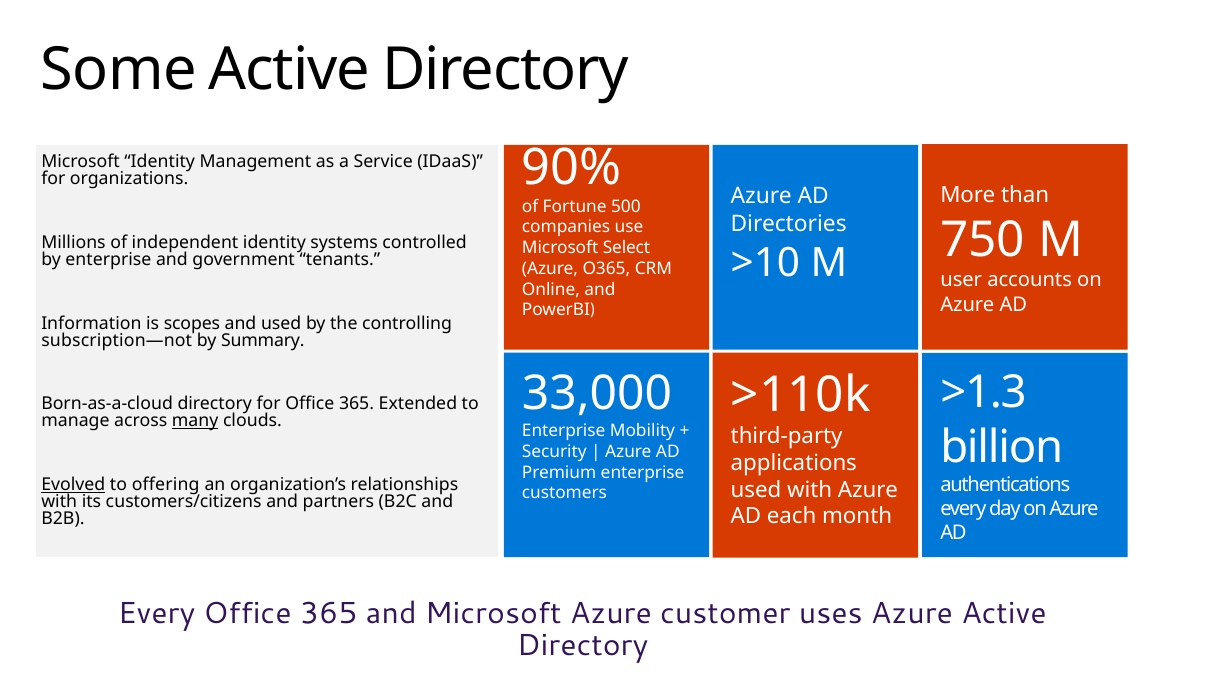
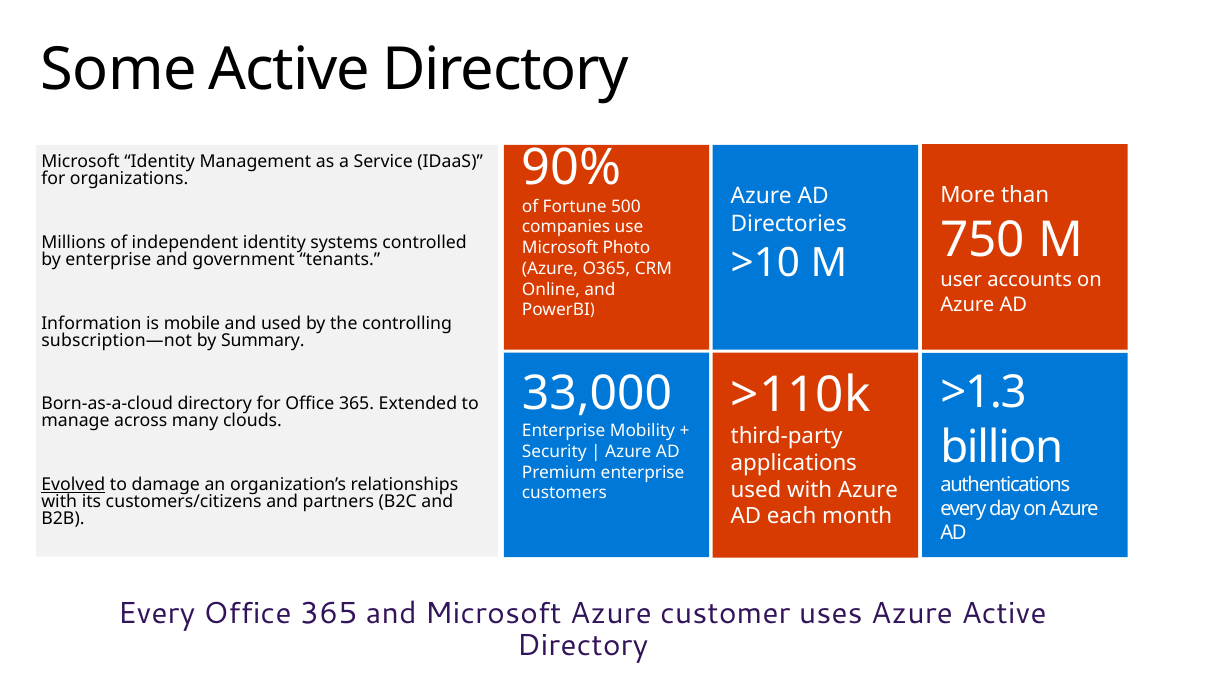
Select: Select -> Photo
scopes: scopes -> mobile
many underline: present -> none
offering: offering -> damage
